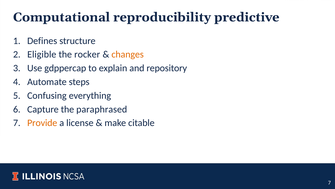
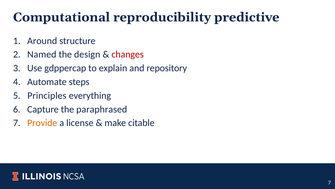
Defines: Defines -> Around
Eligible: Eligible -> Named
rocker: rocker -> design
changes colour: orange -> red
Confusing: Confusing -> Principles
